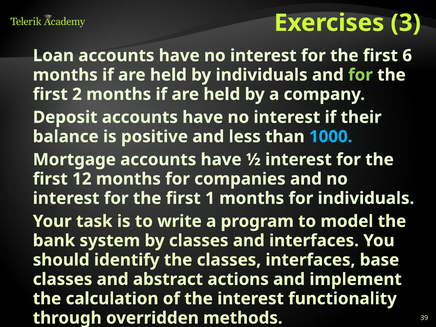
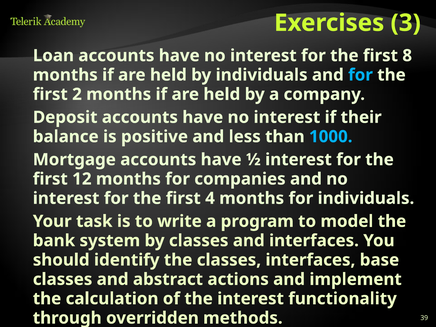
6: 6 -> 8
for at (361, 75) colour: light green -> light blue
1: 1 -> 4
